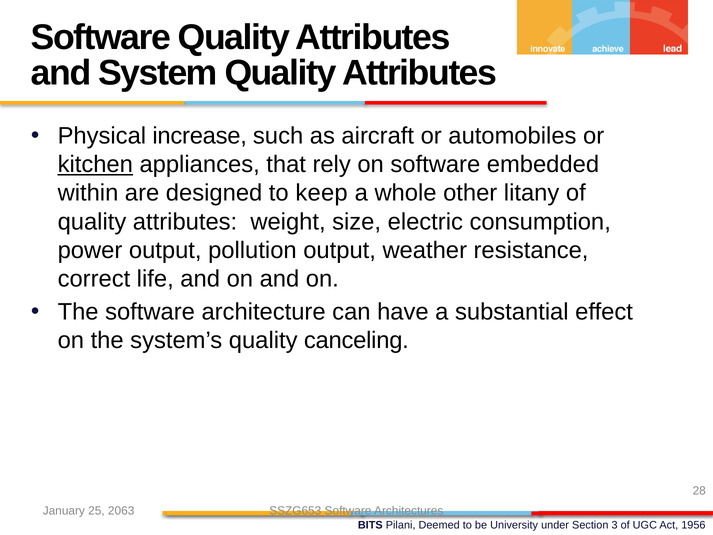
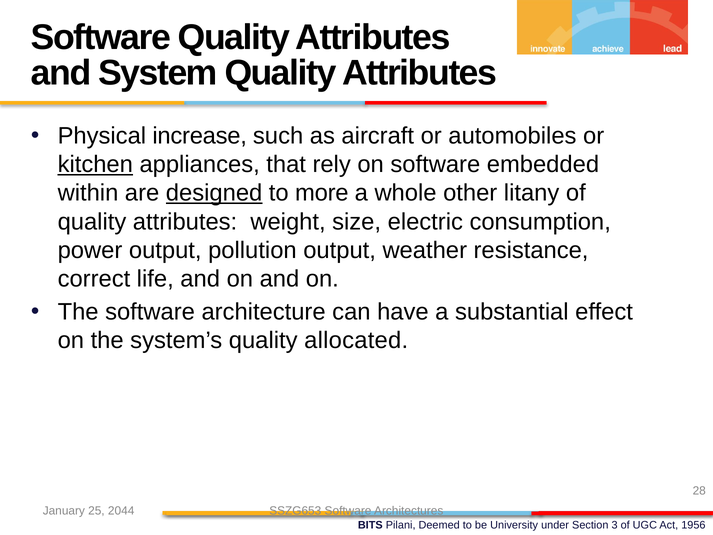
designed underline: none -> present
keep: keep -> more
canceling: canceling -> allocated
2063: 2063 -> 2044
